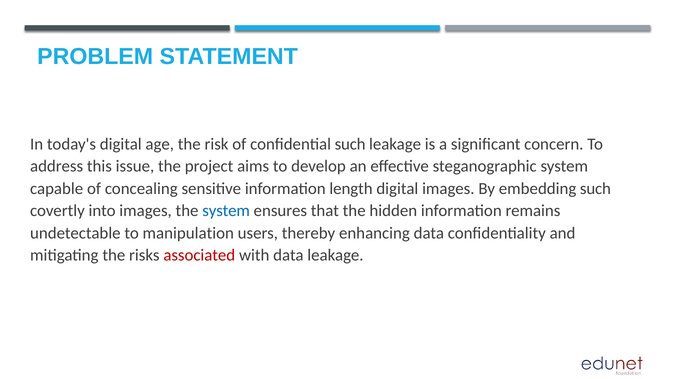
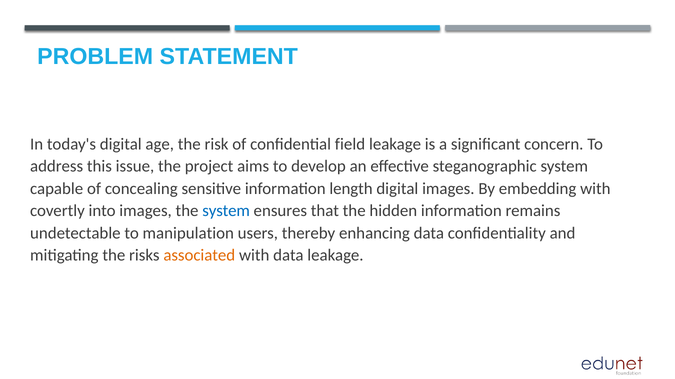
confidential such: such -> field
embedding such: such -> with
associated colour: red -> orange
